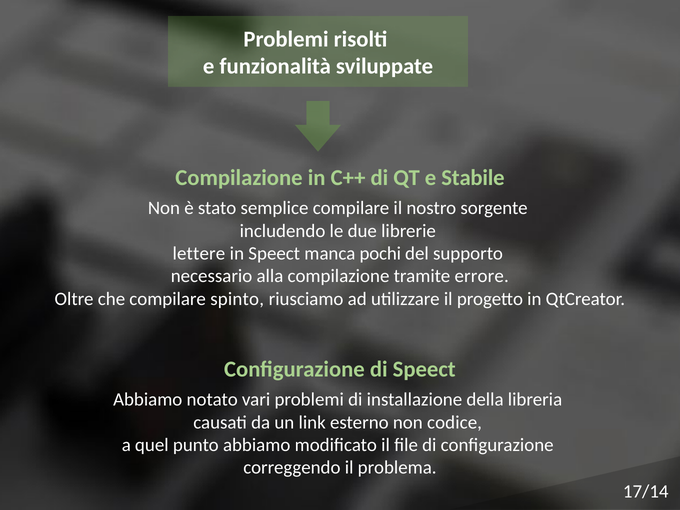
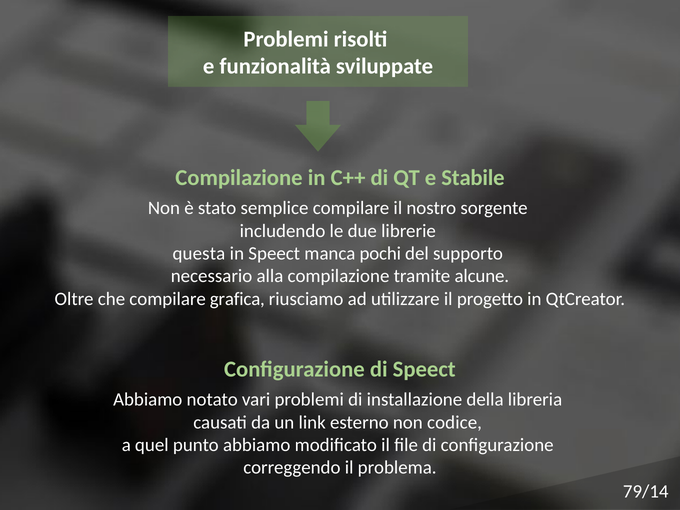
lettere: lettere -> questa
errore: errore -> alcune
spinto: spinto -> grafica
17/14: 17/14 -> 79/14
